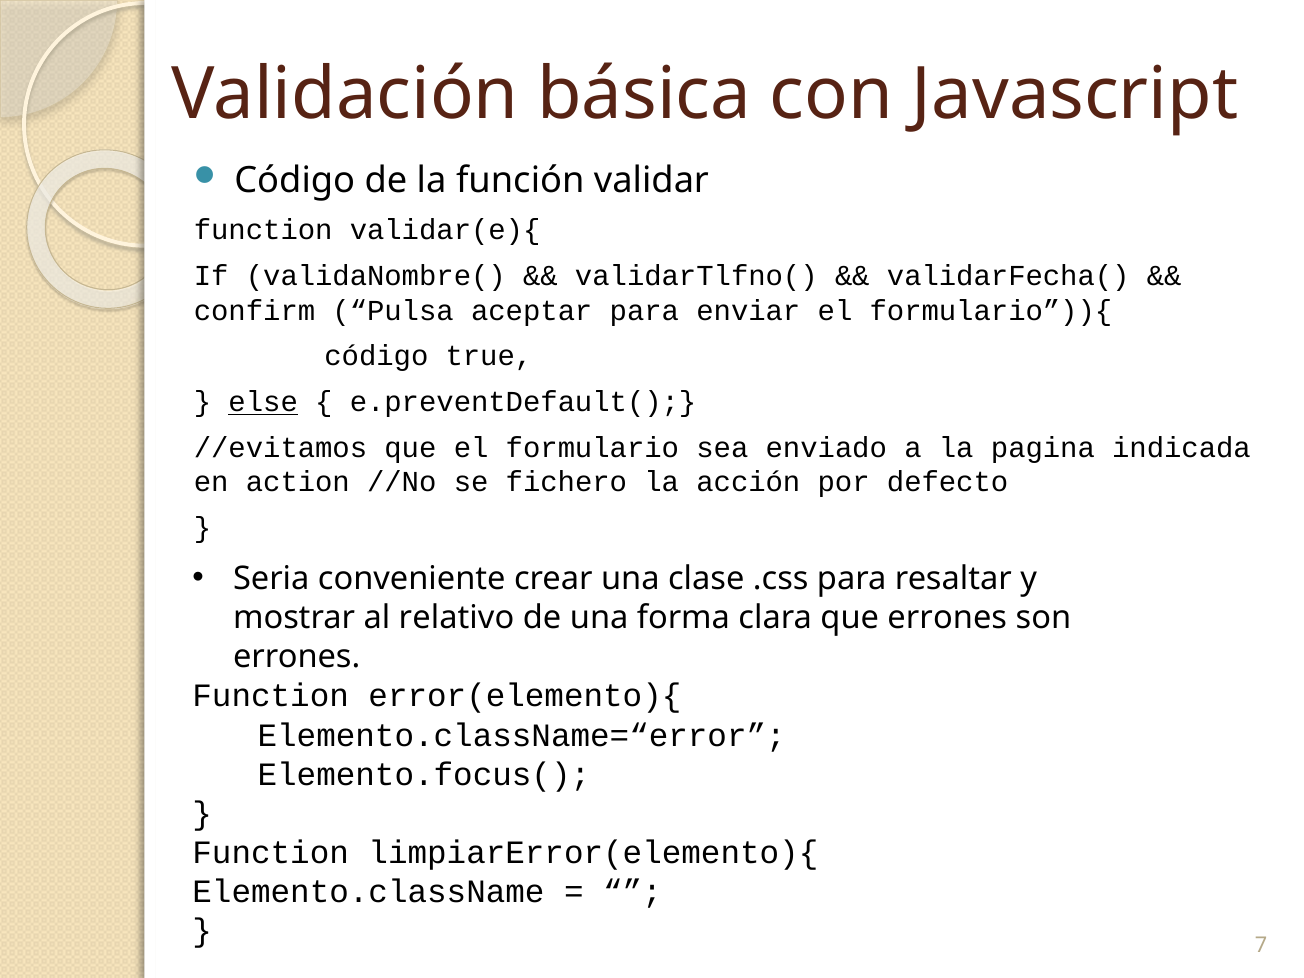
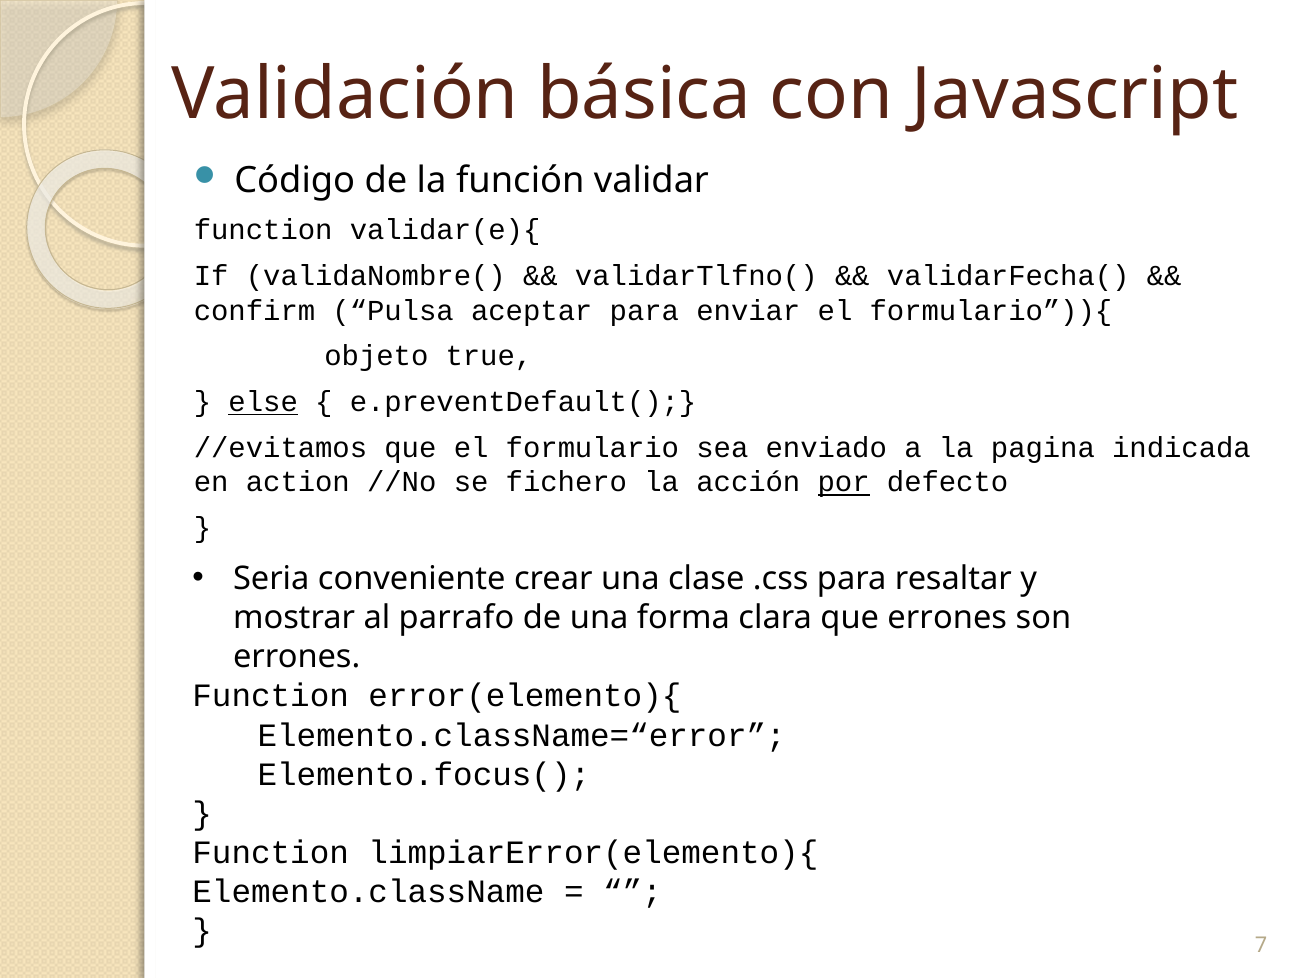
código at (376, 356): código -> objeto
por underline: none -> present
relativo: relativo -> parrafo
